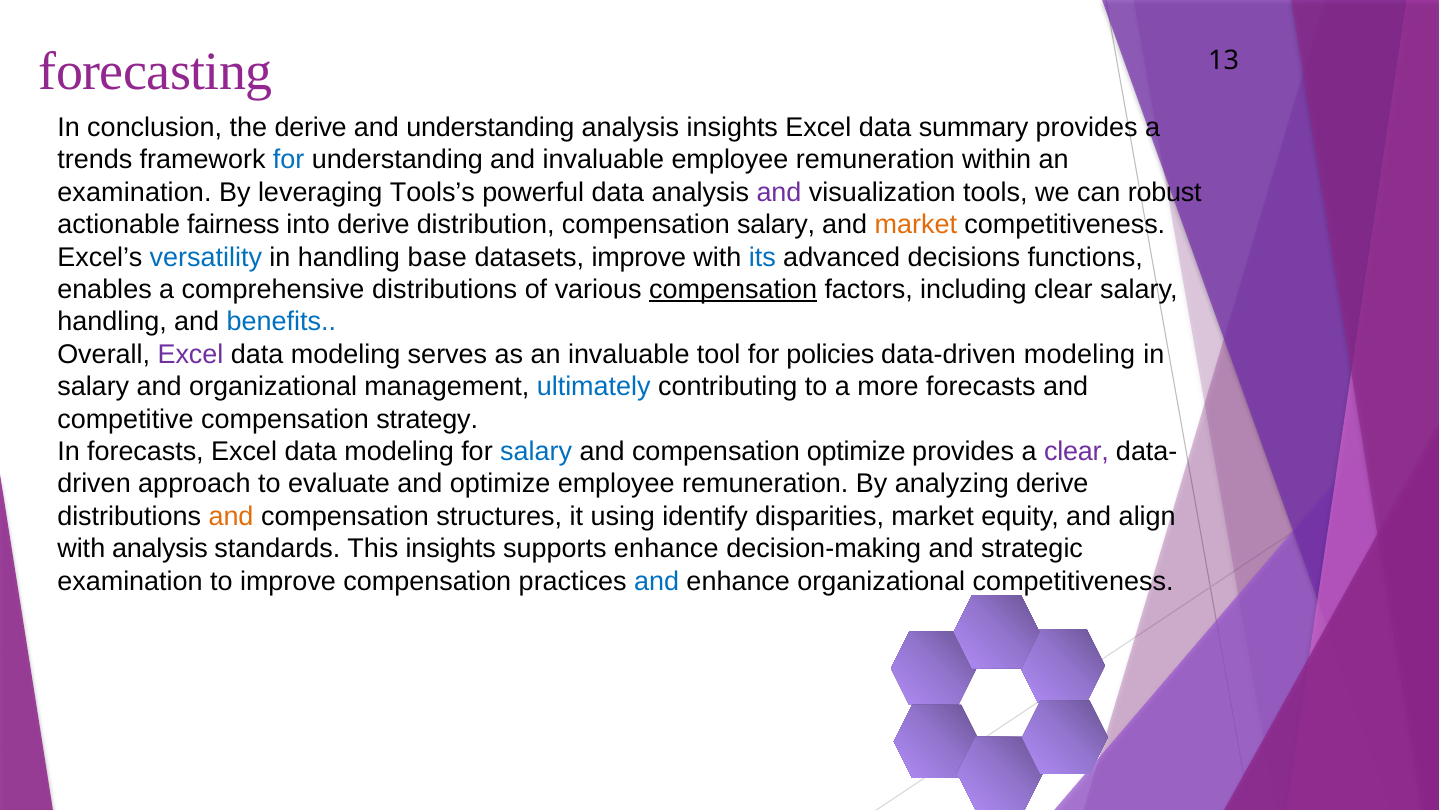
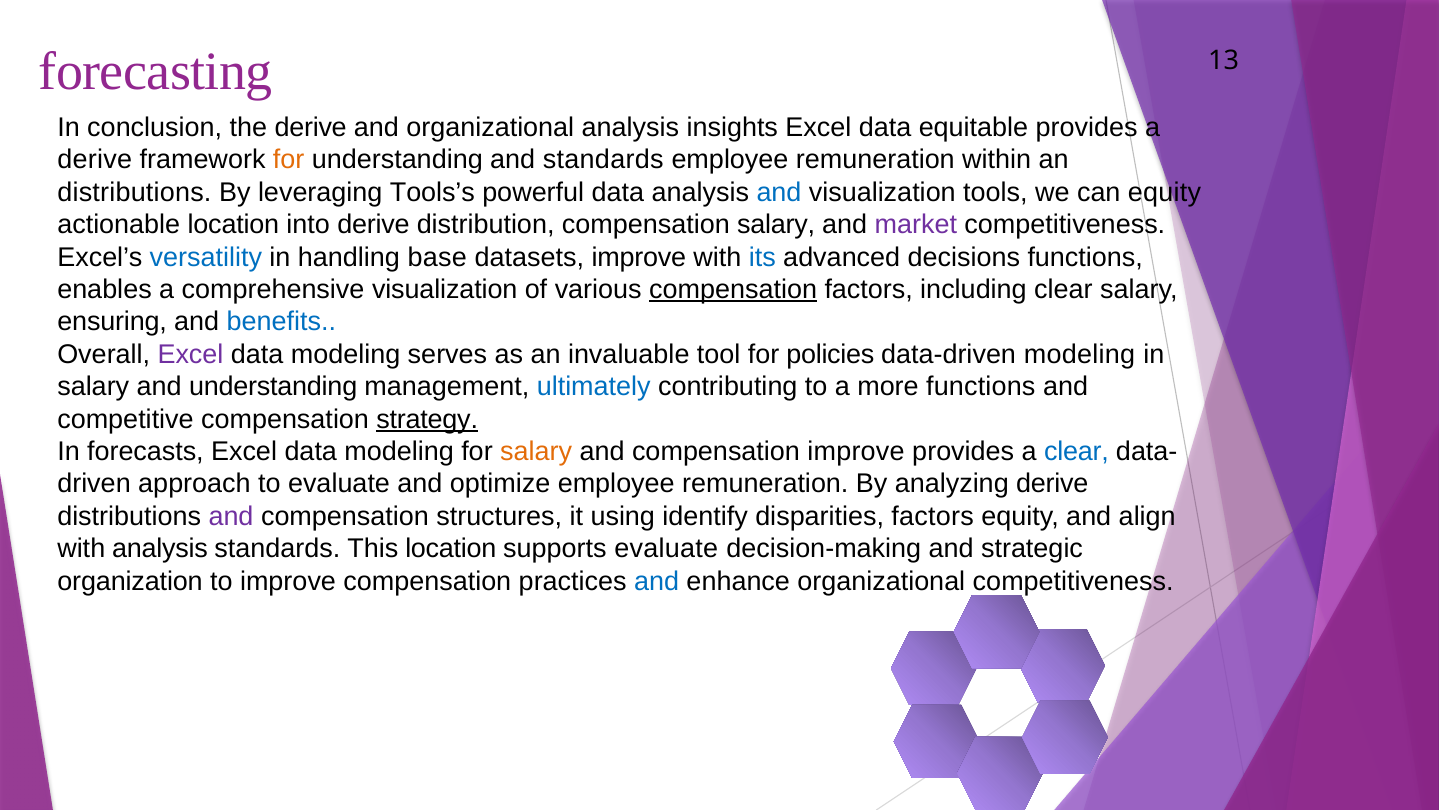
and understanding: understanding -> organizational
summary: summary -> equitable
trends at (95, 160): trends -> derive
for at (289, 160) colour: blue -> orange
and invaluable: invaluable -> standards
examination at (134, 192): examination -> distributions
and at (779, 192) colour: purple -> blue
can robust: robust -> equity
actionable fairness: fairness -> location
market at (916, 225) colour: orange -> purple
comprehensive distributions: distributions -> visualization
handling at (112, 322): handling -> ensuring
and organizational: organizational -> understanding
more forecasts: forecasts -> functions
strategy underline: none -> present
salary at (536, 451) colour: blue -> orange
compensation optimize: optimize -> improve
clear at (1076, 451) colour: purple -> blue
and at (231, 516) colour: orange -> purple
disparities market: market -> factors
This insights: insights -> location
supports enhance: enhance -> evaluate
examination at (130, 581): examination -> organization
